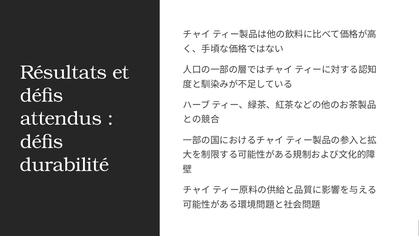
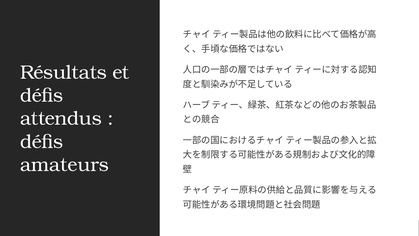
durabilité: durabilité -> amateurs
